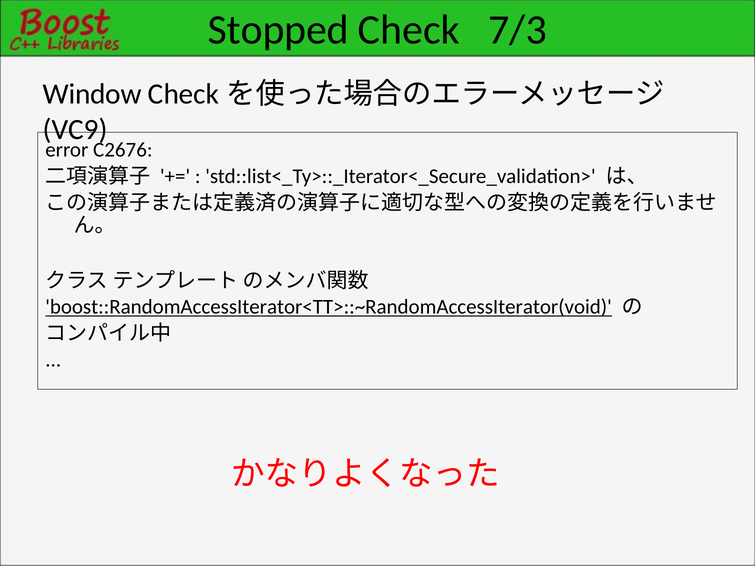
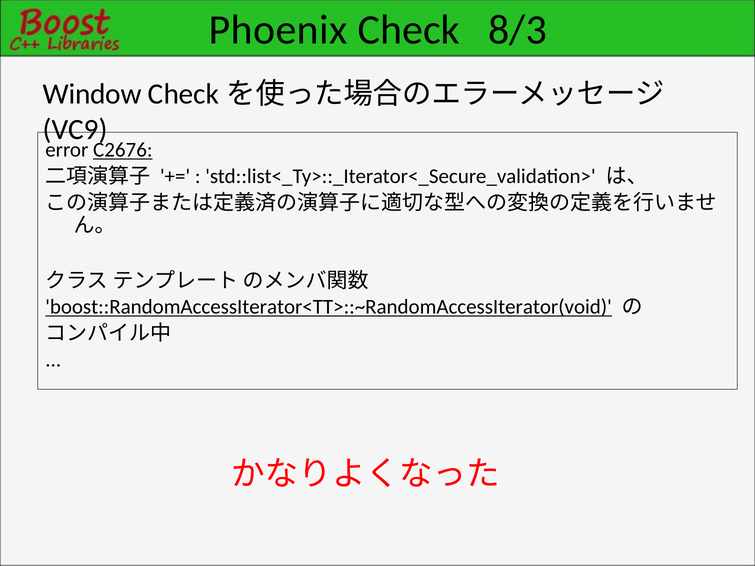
Stopped: Stopped -> Phoenix
7/3: 7/3 -> 8/3
C2676 underline: none -> present
